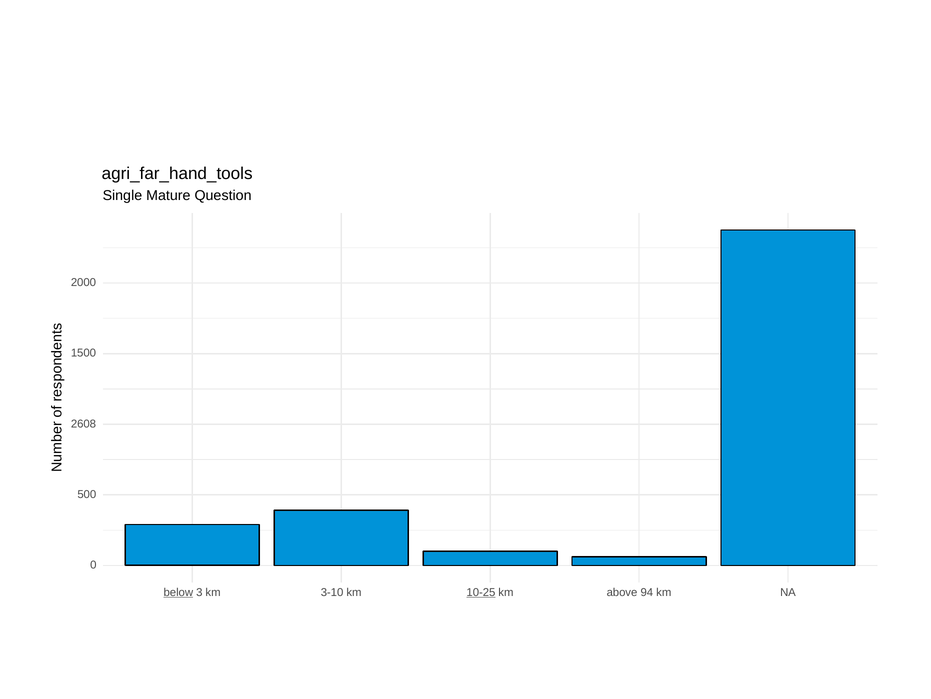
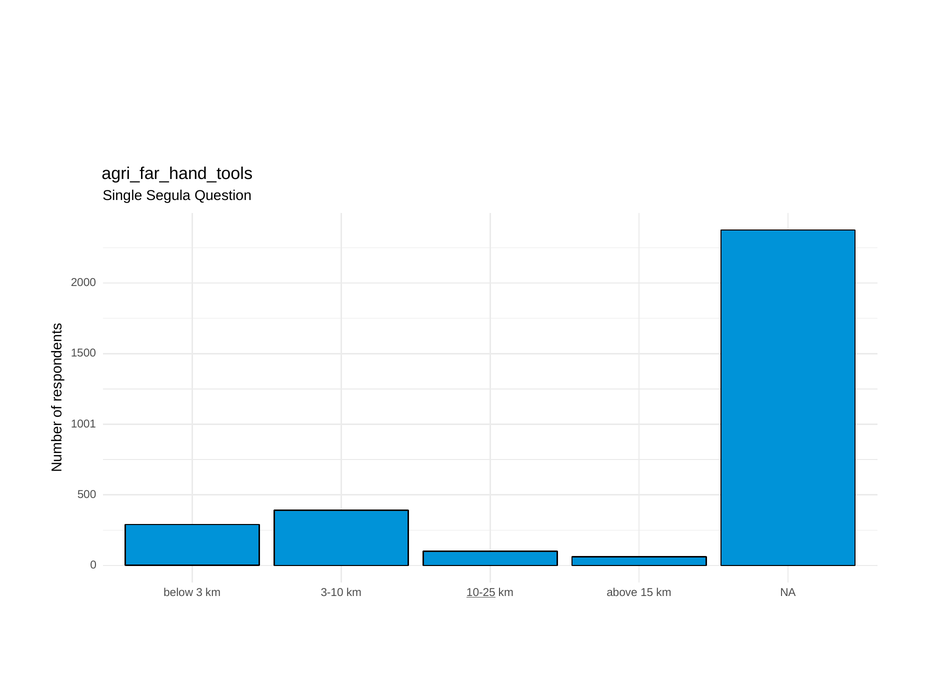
Mature: Mature -> Segula
2608: 2608 -> 1001
below underline: present -> none
94: 94 -> 15
